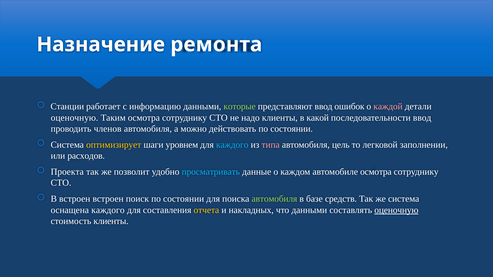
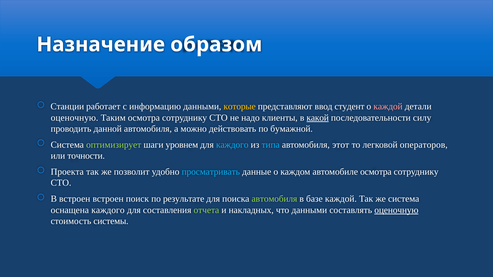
ремонта: ремонта -> образом
которые colour: light green -> yellow
ошибок: ошибок -> студент
какой underline: none -> present
последовательности ввод: ввод -> силу
членов: членов -> данной
действовать по состоянии: состоянии -> бумажной
оптимизирует colour: yellow -> light green
типа colour: pink -> light blue
цель: цель -> этот
заполнении: заполнении -> операторов
расходов: расходов -> точности
поиск по состоянии: состоянии -> результате
базе средств: средств -> каждой
отчета colour: yellow -> light green
стоимость клиенты: клиенты -> системы
